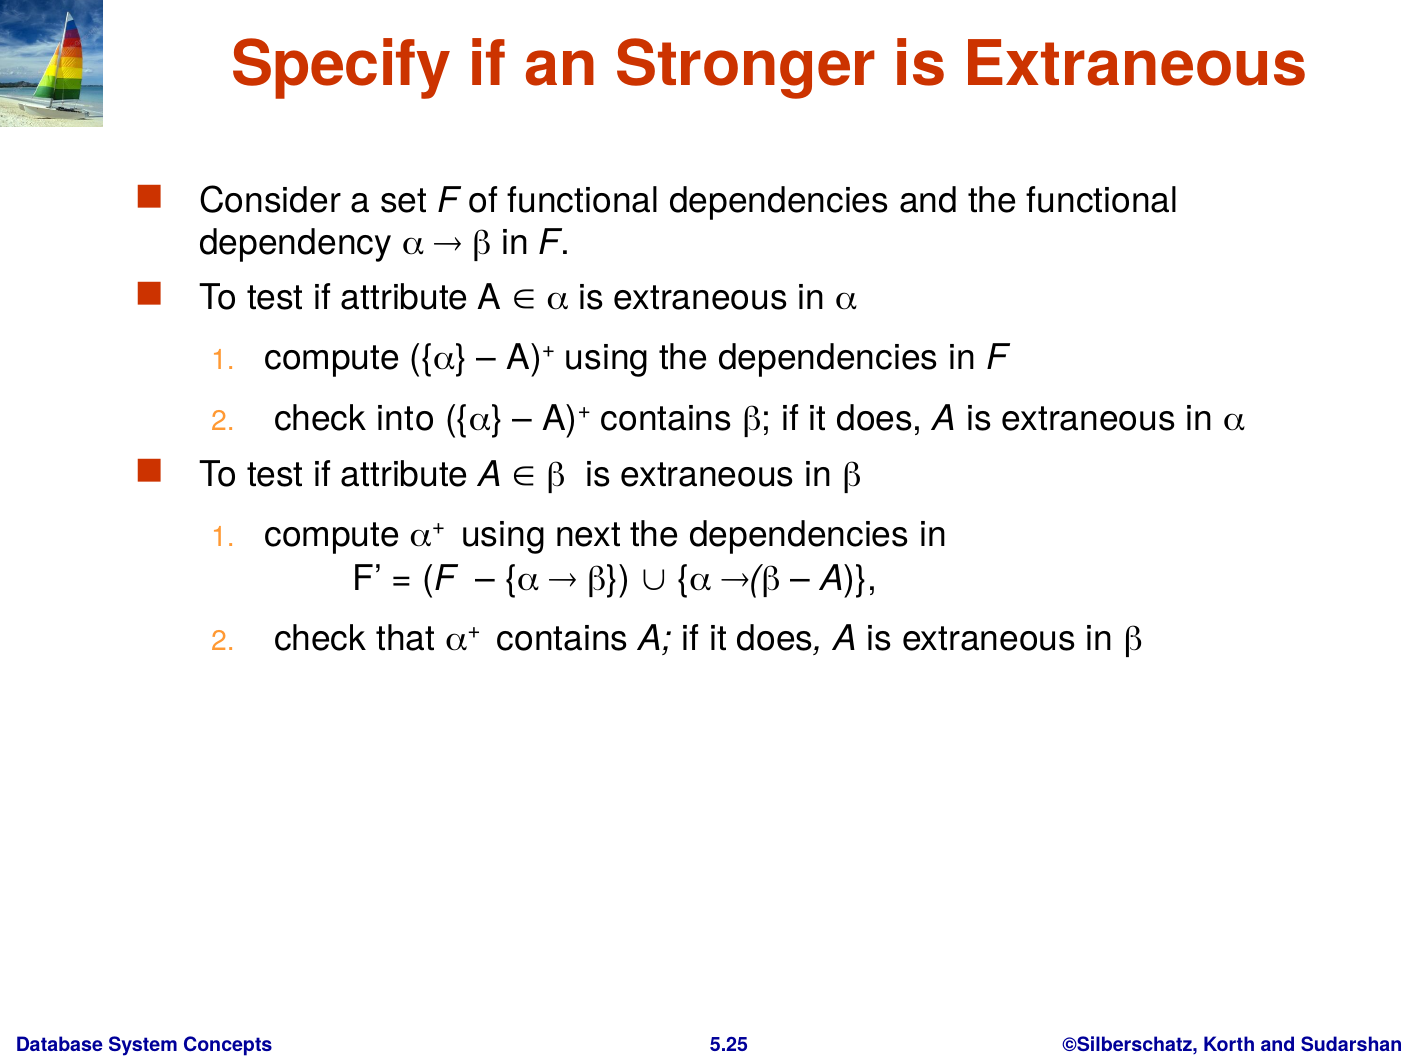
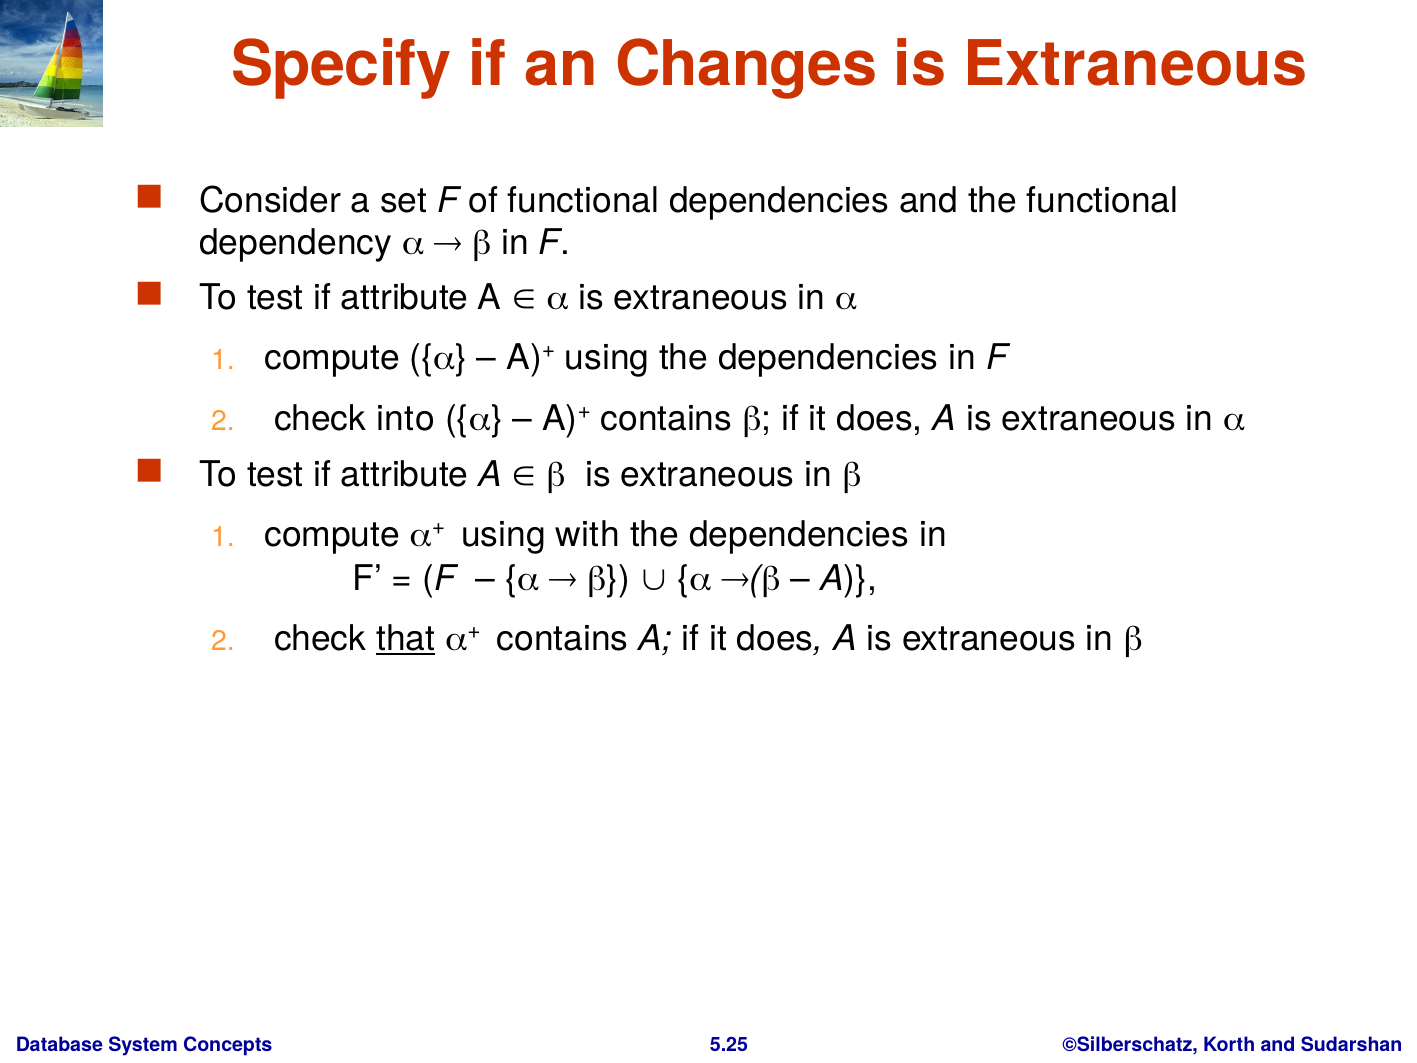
Stronger: Stronger -> Changes
next: next -> with
that underline: none -> present
